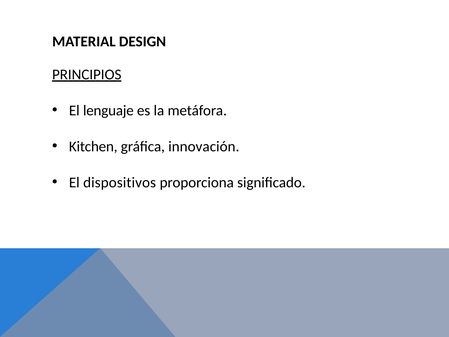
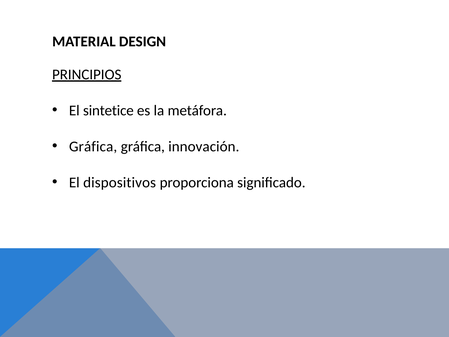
lenguaje: lenguaje -> sintetice
Kitchen at (93, 146): Kitchen -> Gráfica
